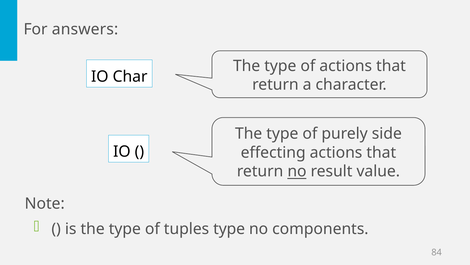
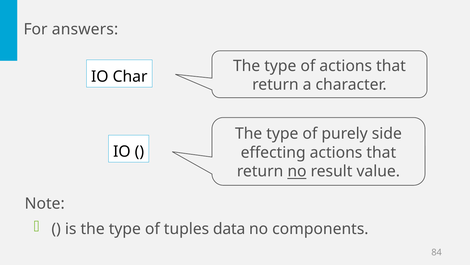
tuples type: type -> data
